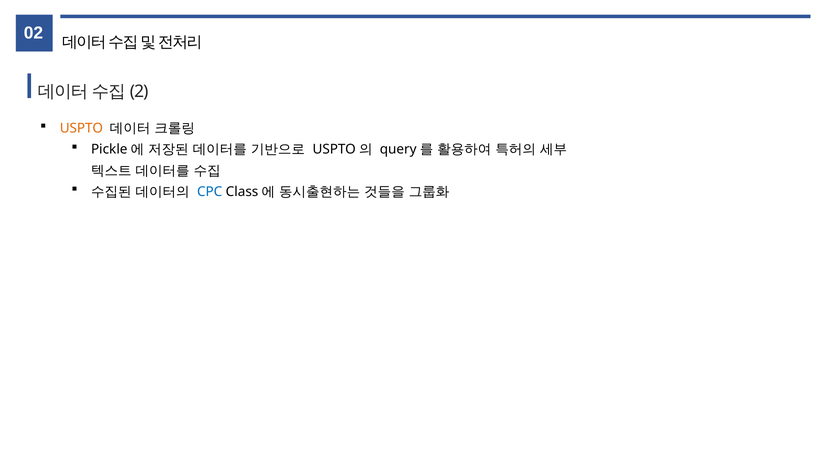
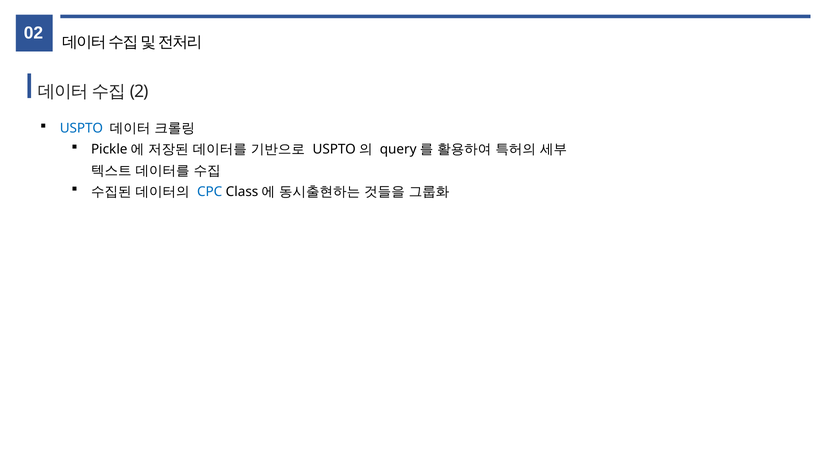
USPTO colour: orange -> blue
